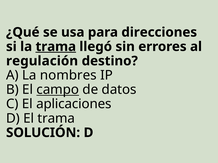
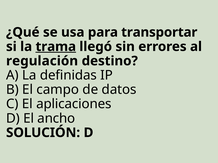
direcciones: direcciones -> transportar
nombres: nombres -> definidas
campo underline: present -> none
El trama: trama -> ancho
